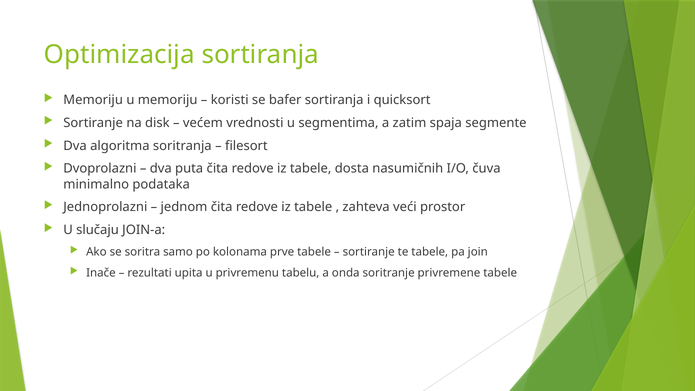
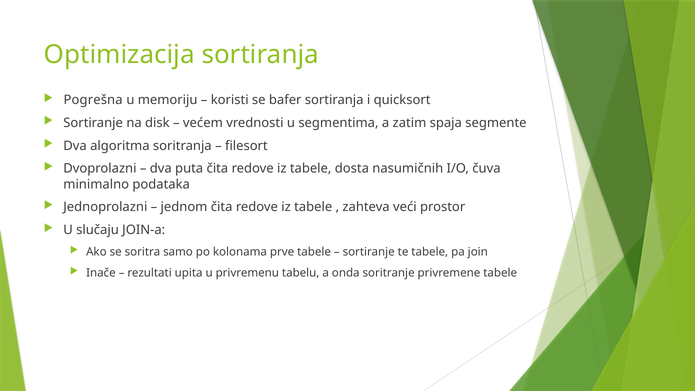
Memoriju at (93, 100): Memoriju -> Pogrešna
